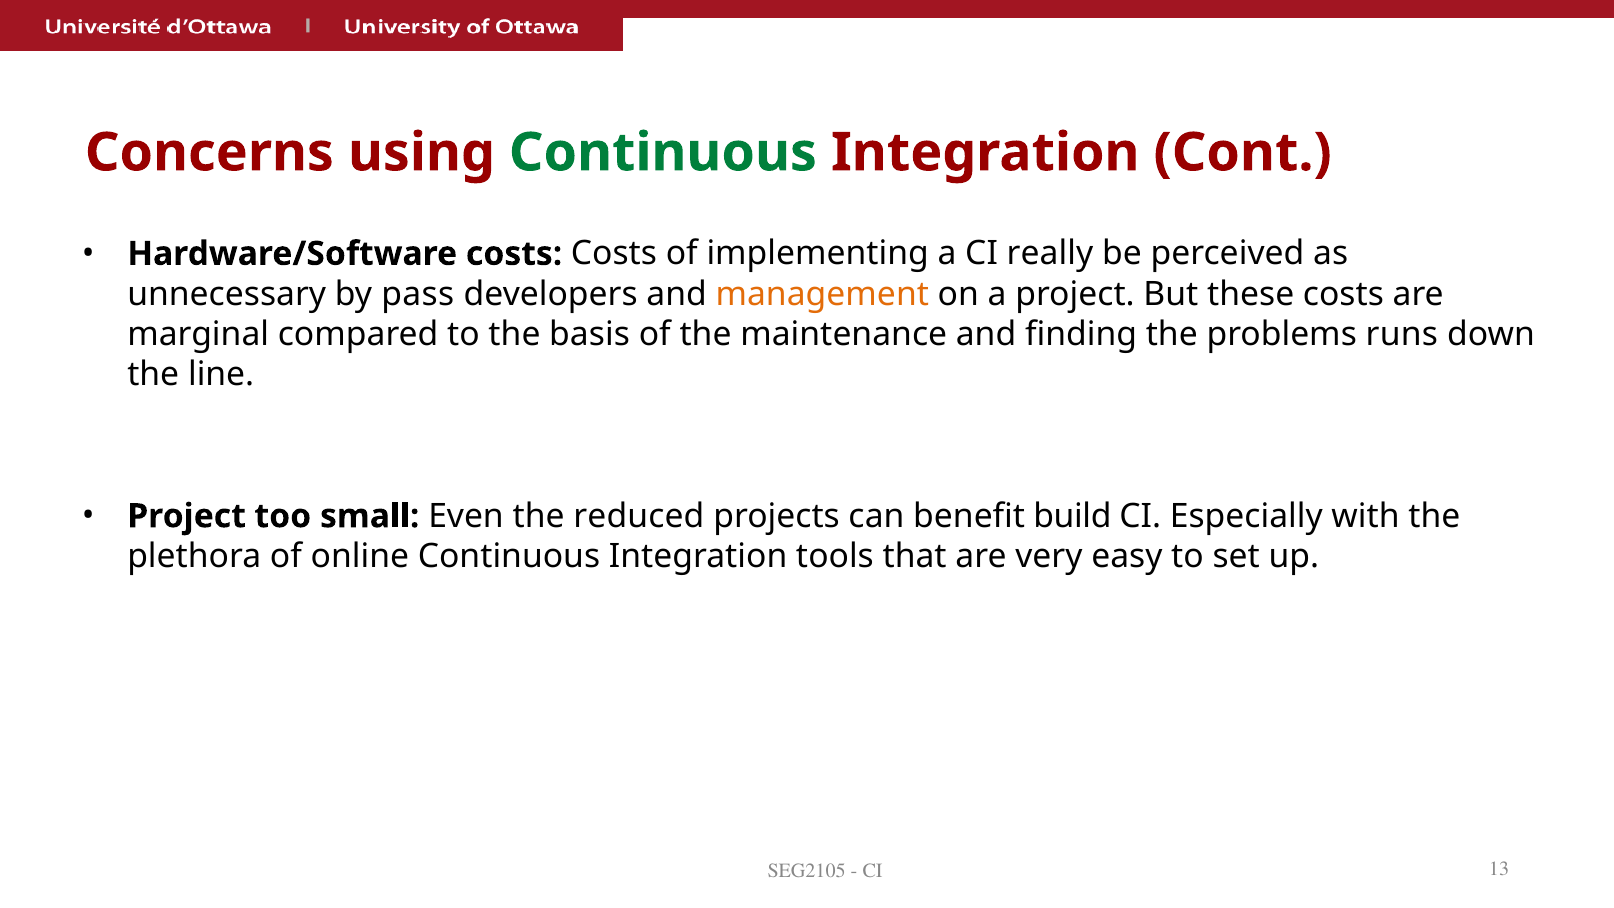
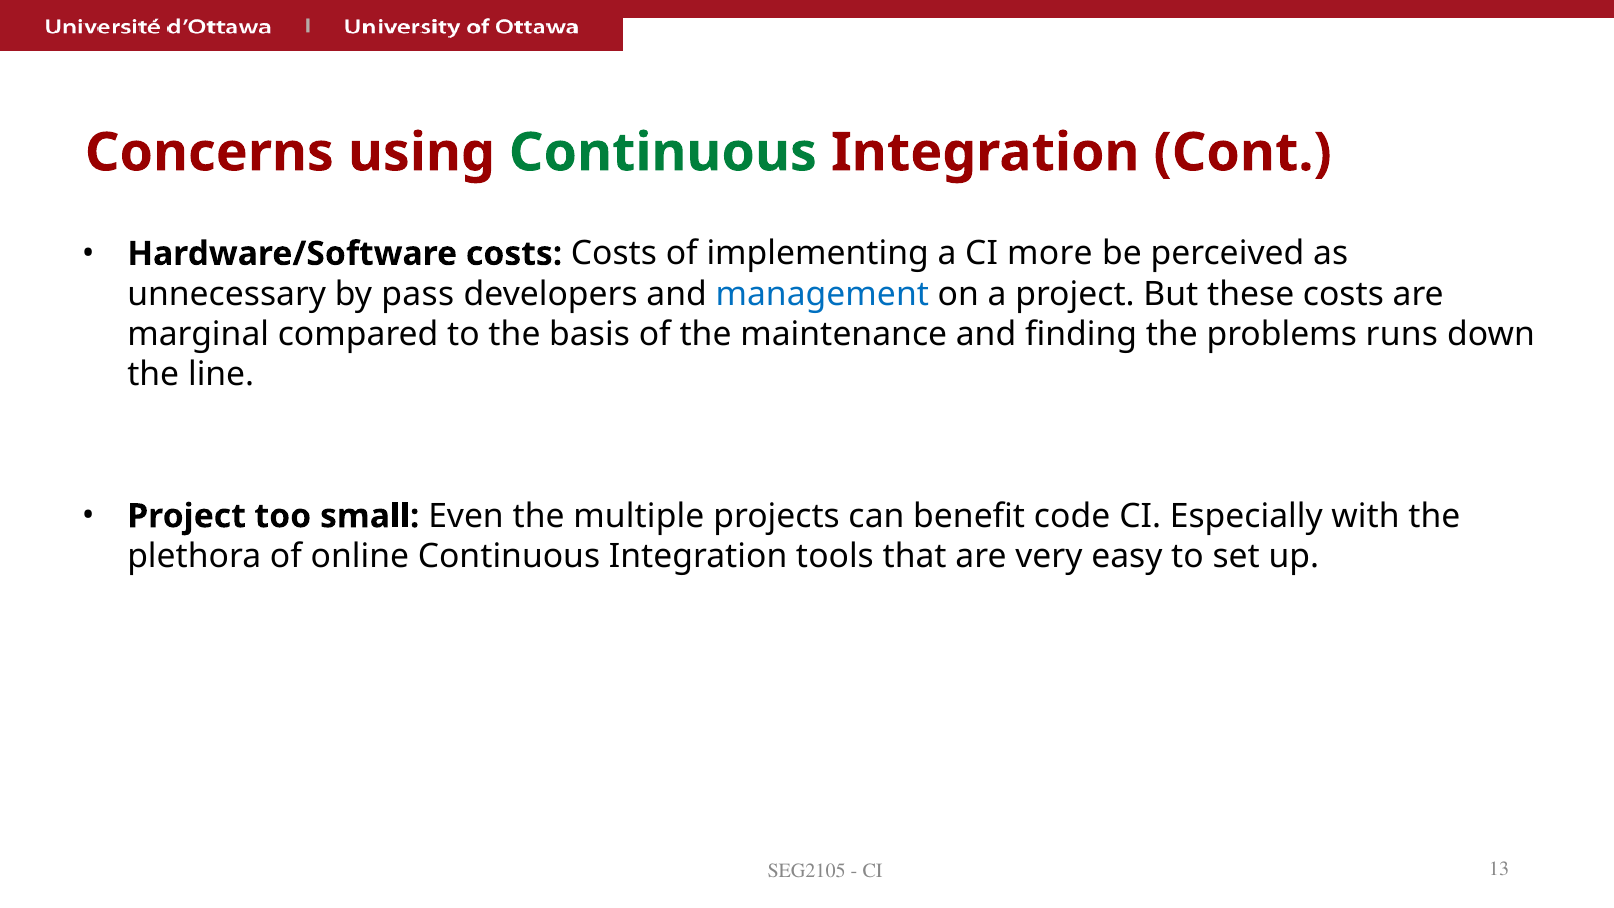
really: really -> more
management colour: orange -> blue
reduced: reduced -> multiple
build: build -> code
